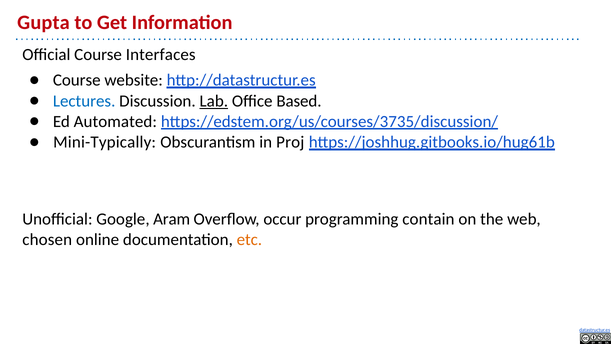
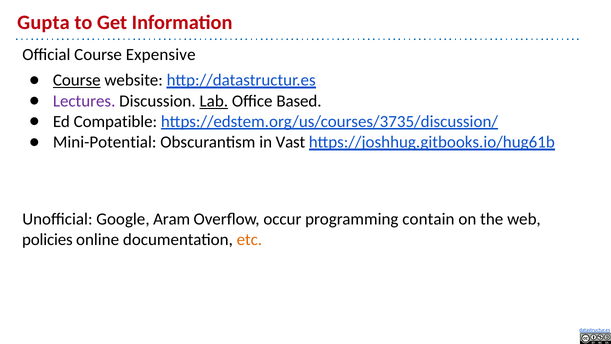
Interfaces: Interfaces -> Expensive
Course at (77, 80) underline: none -> present
Lectures colour: blue -> purple
Automated: Automated -> Compatible
Mini-Typically: Mini-Typically -> Mini-Potential
Proj: Proj -> Vast
chosen: chosen -> policies
